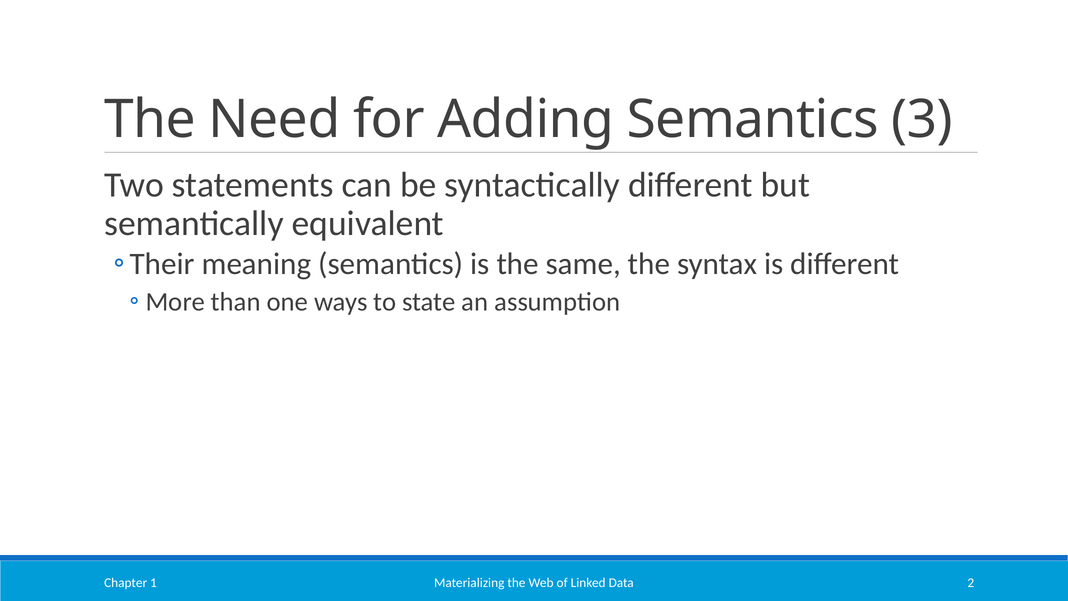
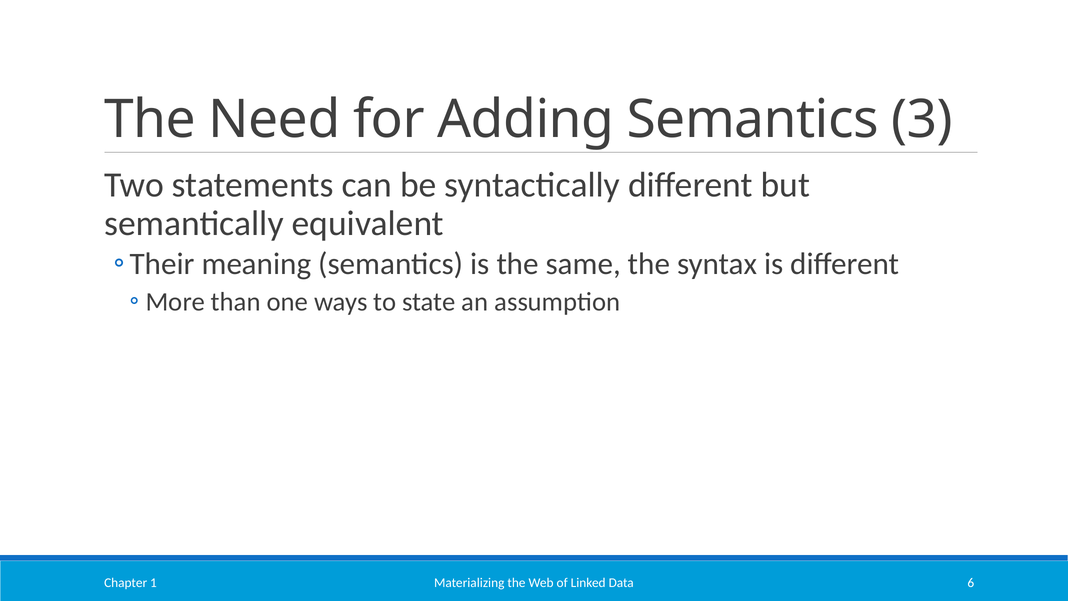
2: 2 -> 6
